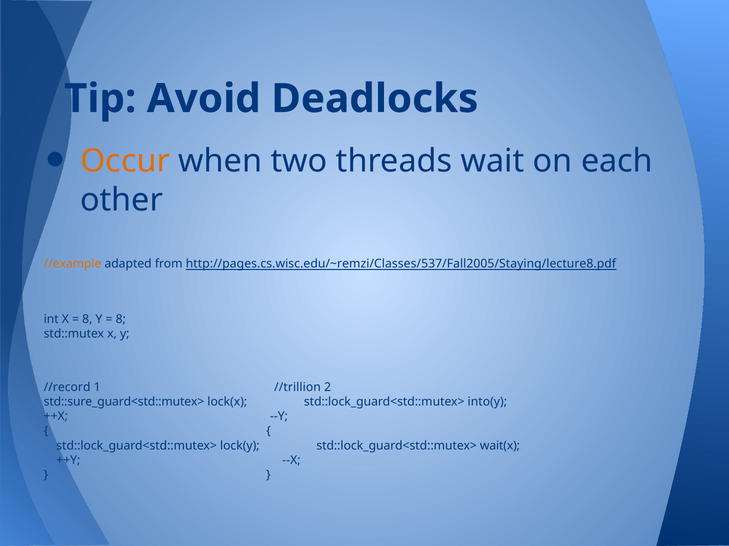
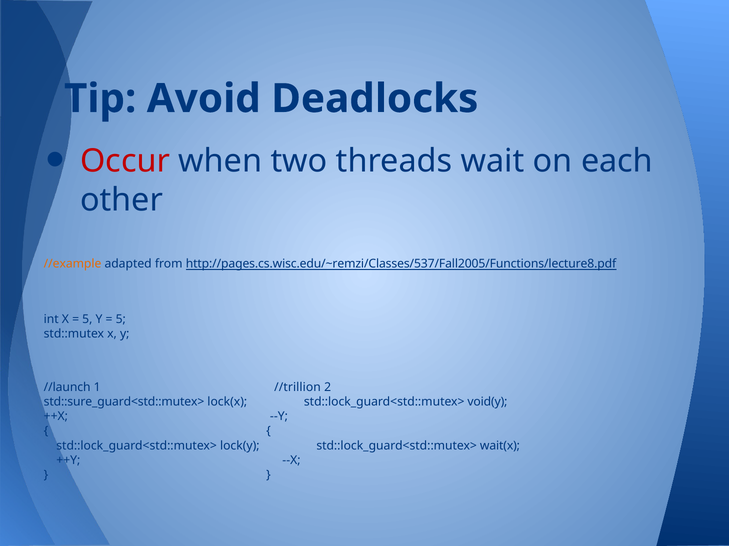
Occur colour: orange -> red
http://pages.cs.wisc.edu/~remzi/Classes/537/Fall2005/Staying/lecture8.pdf: http://pages.cs.wisc.edu/~remzi/Classes/537/Fall2005/Staying/lecture8.pdf -> http://pages.cs.wisc.edu/~remzi/Classes/537/Fall2005/Functions/lecture8.pdf
8 at (87, 320): 8 -> 5
8 at (121, 320): 8 -> 5
//record: //record -> //launch
into(y: into(y -> void(y
